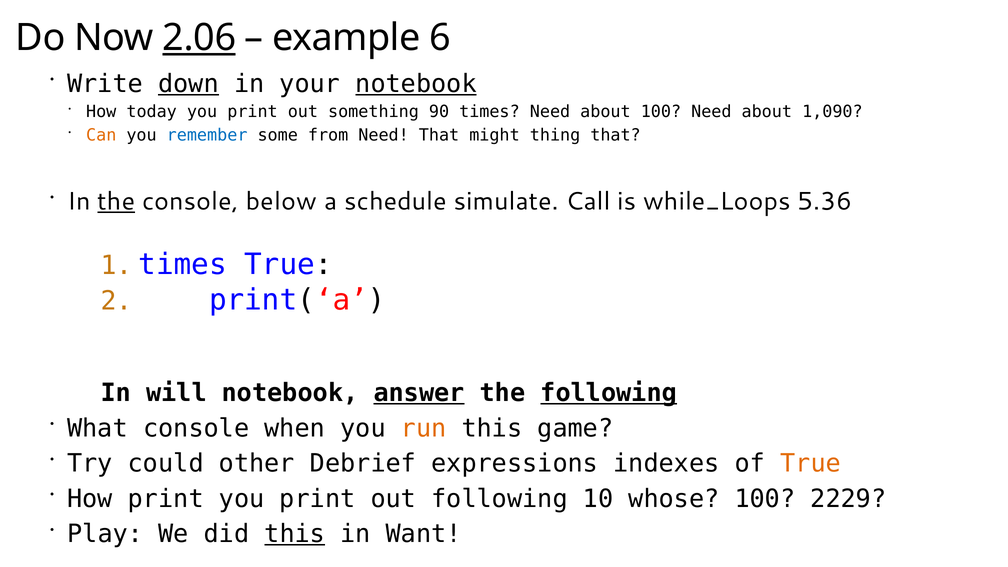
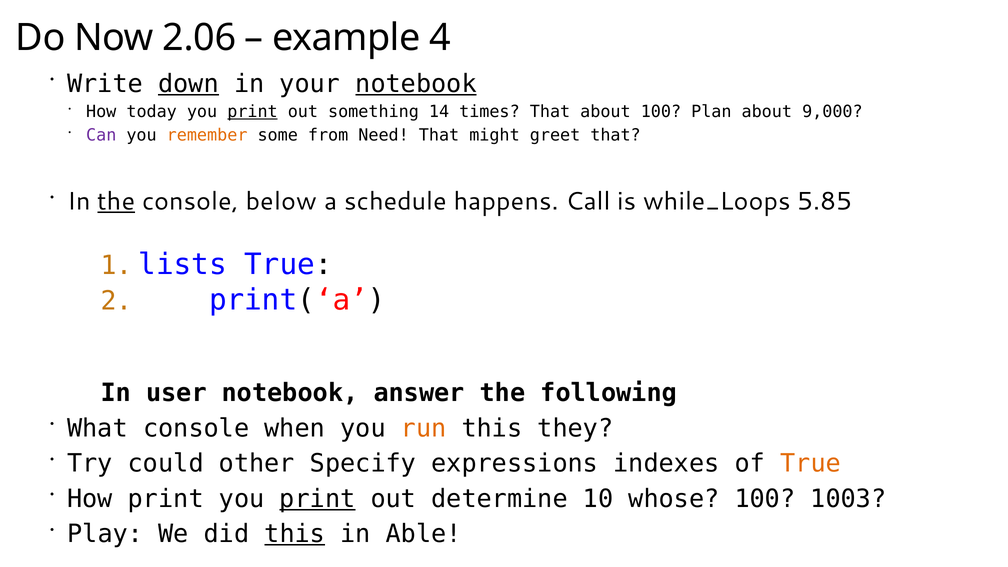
2.06 underline: present -> none
6: 6 -> 4
print at (253, 112) underline: none -> present
90: 90 -> 14
times Need: Need -> That
100 Need: Need -> Plan
1,090: 1,090 -> 9,000
Can colour: orange -> purple
remember colour: blue -> orange
thing: thing -> greet
simulate: simulate -> happens
5.36: 5.36 -> 5.85
1 times: times -> lists
will: will -> user
answer underline: present -> none
following at (609, 393) underline: present -> none
game: game -> they
Debrief: Debrief -> Specify
print at (317, 499) underline: none -> present
out following: following -> determine
2229: 2229 -> 1003
Want: Want -> Able
